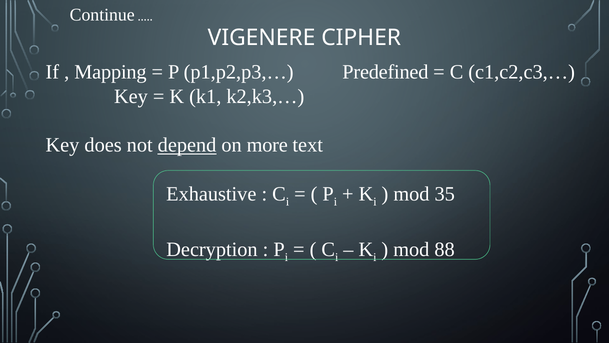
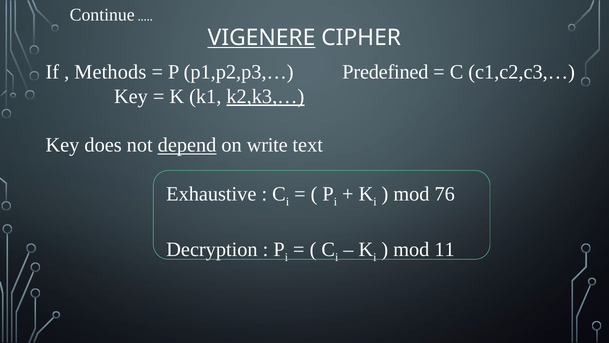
VIGENERE underline: none -> present
Mapping: Mapping -> Methods
k2,k3,… underline: none -> present
more: more -> write
35: 35 -> 76
88: 88 -> 11
